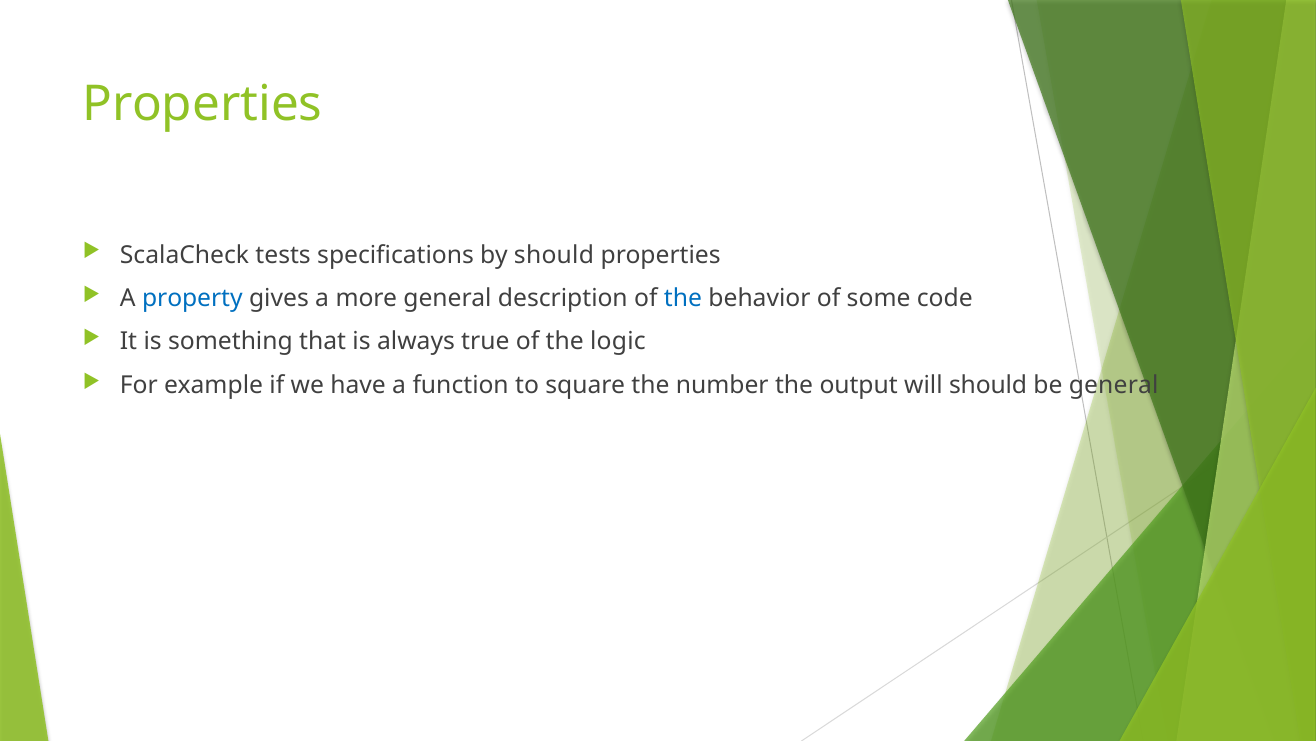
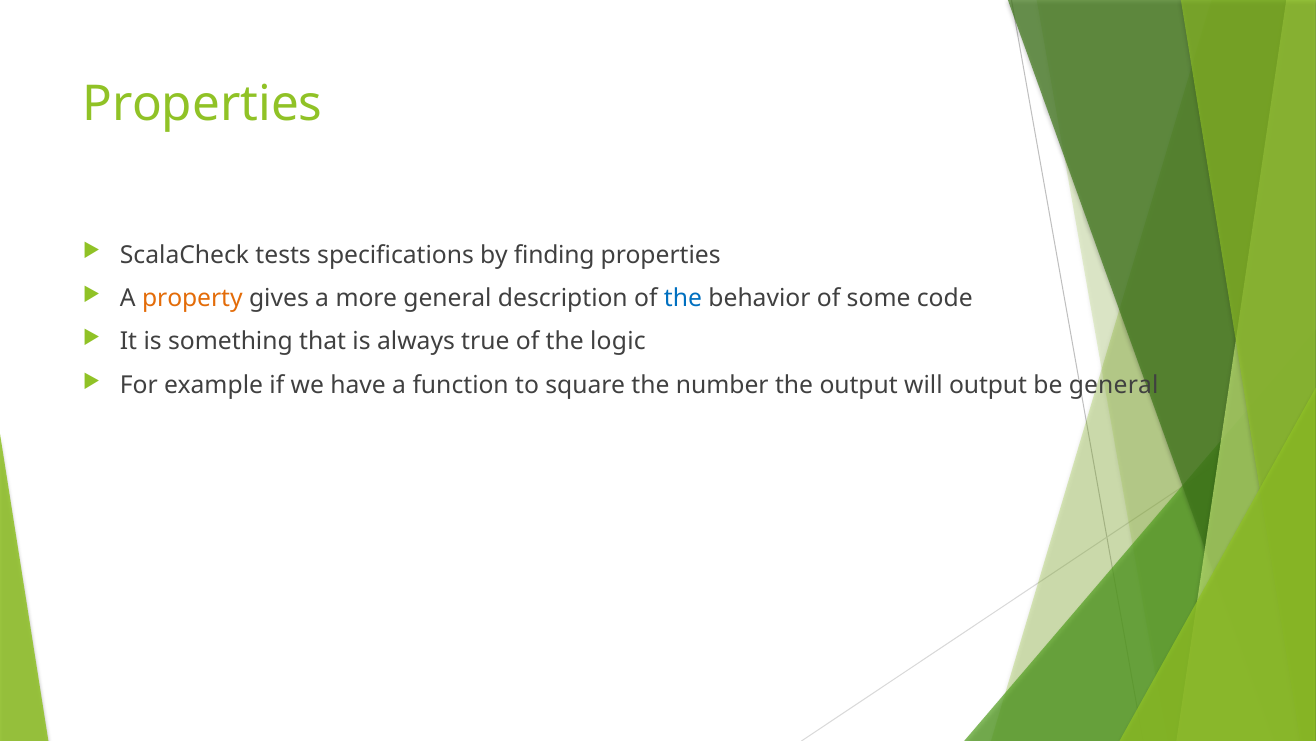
by should: should -> finding
property colour: blue -> orange
will should: should -> output
